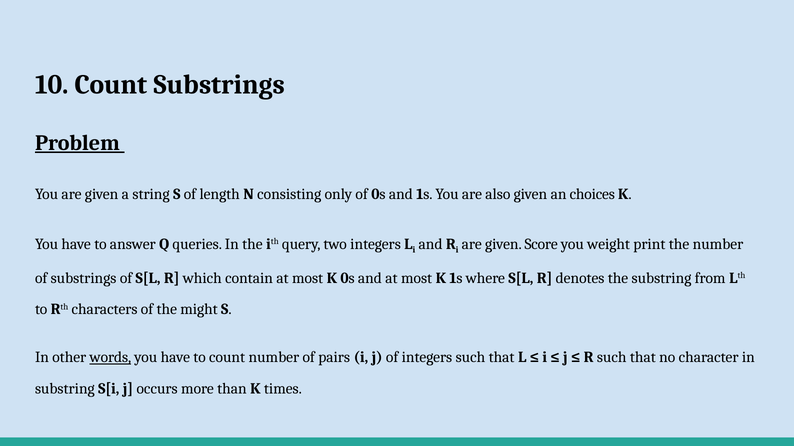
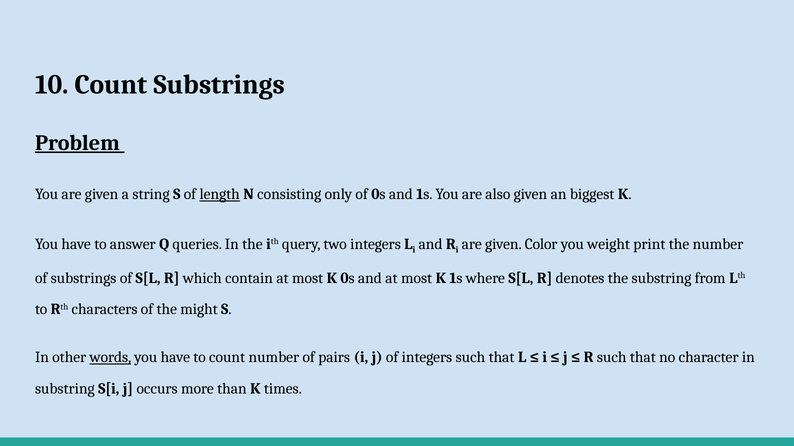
length underline: none -> present
choices: choices -> biggest
Score: Score -> Color
